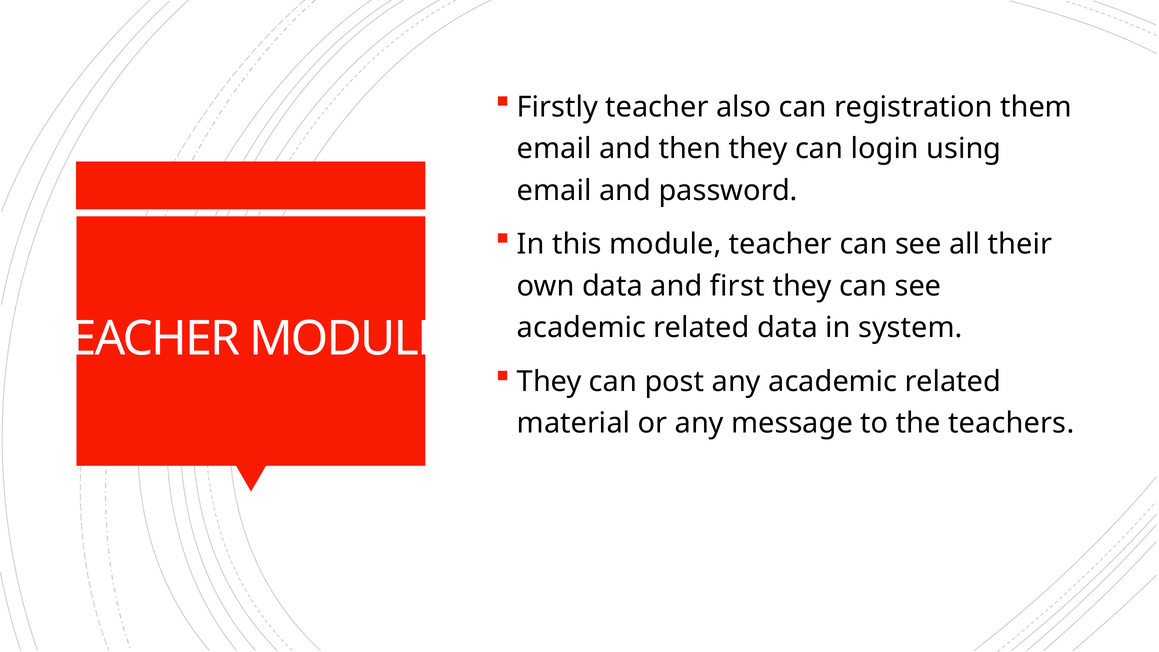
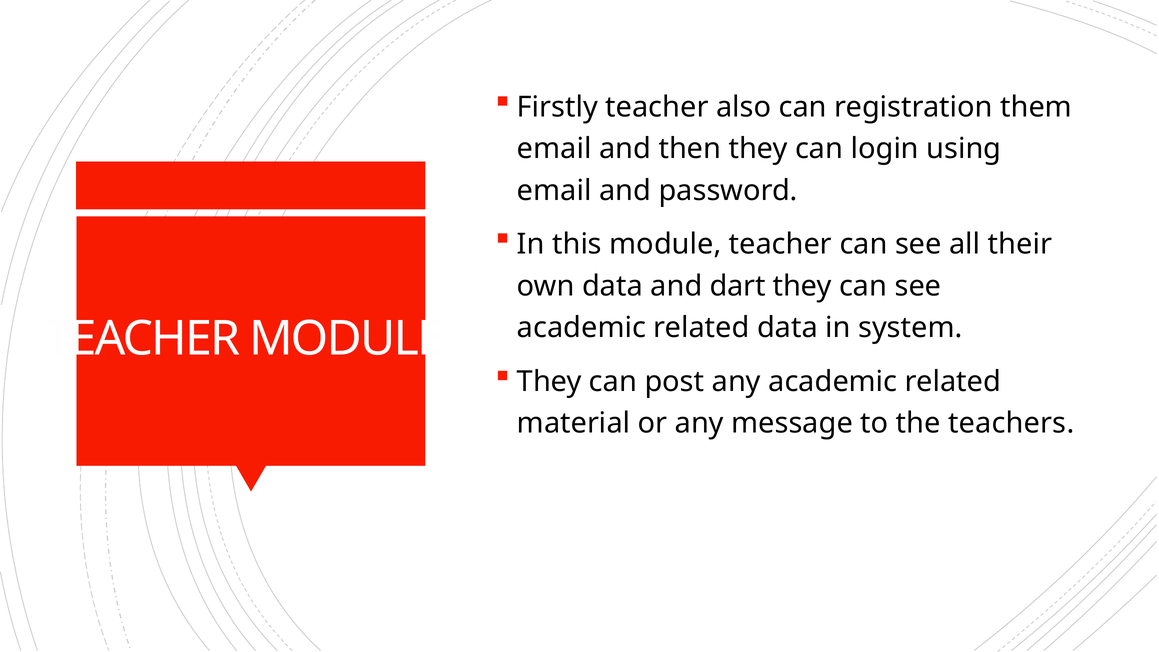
first: first -> dart
